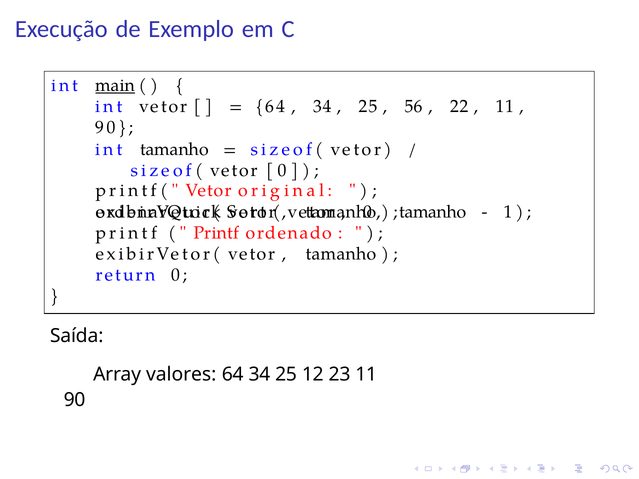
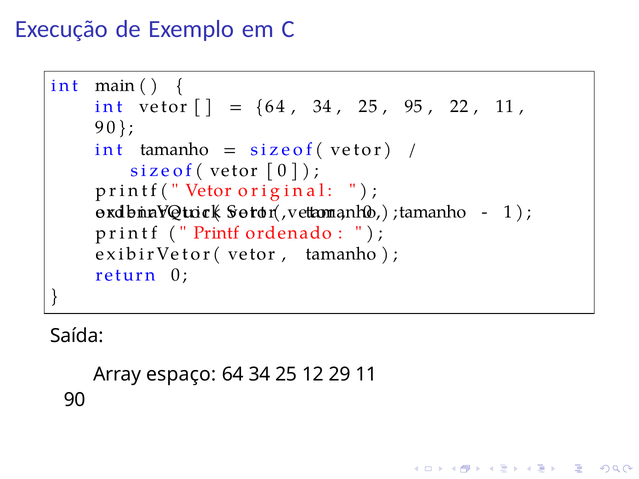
main underline: present -> none
56: 56 -> 95
valores: valores -> espaço
23: 23 -> 29
